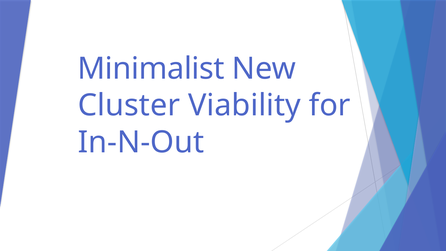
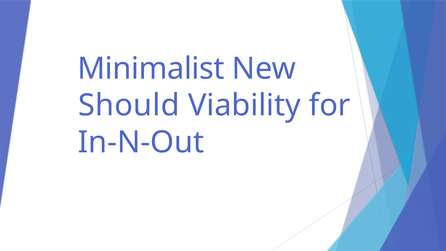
Cluster: Cluster -> Should
